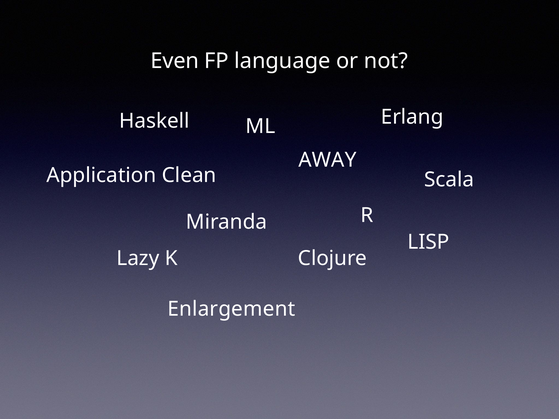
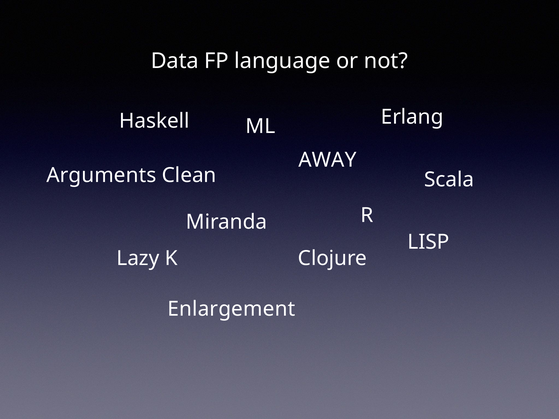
Even: Even -> Data
Application: Application -> Arguments
